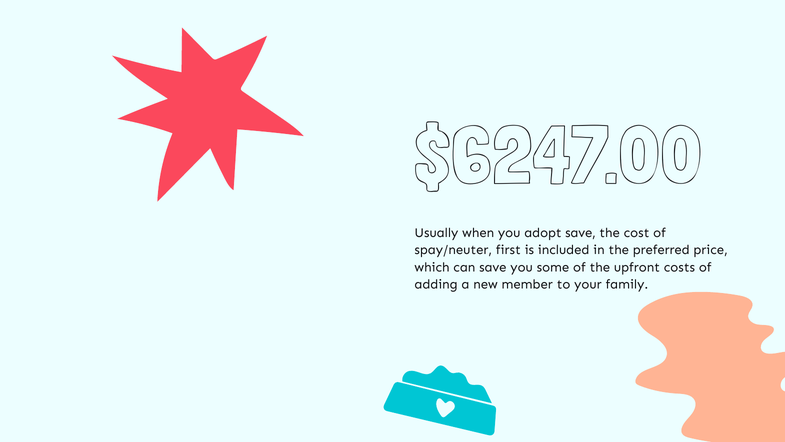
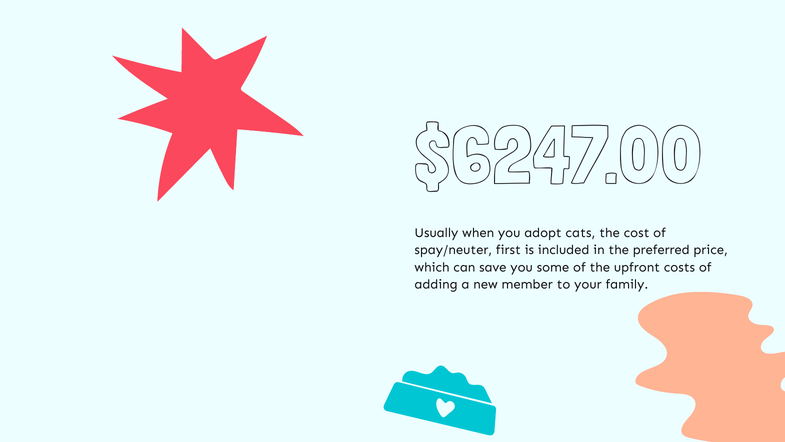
adopt save: save -> cats
